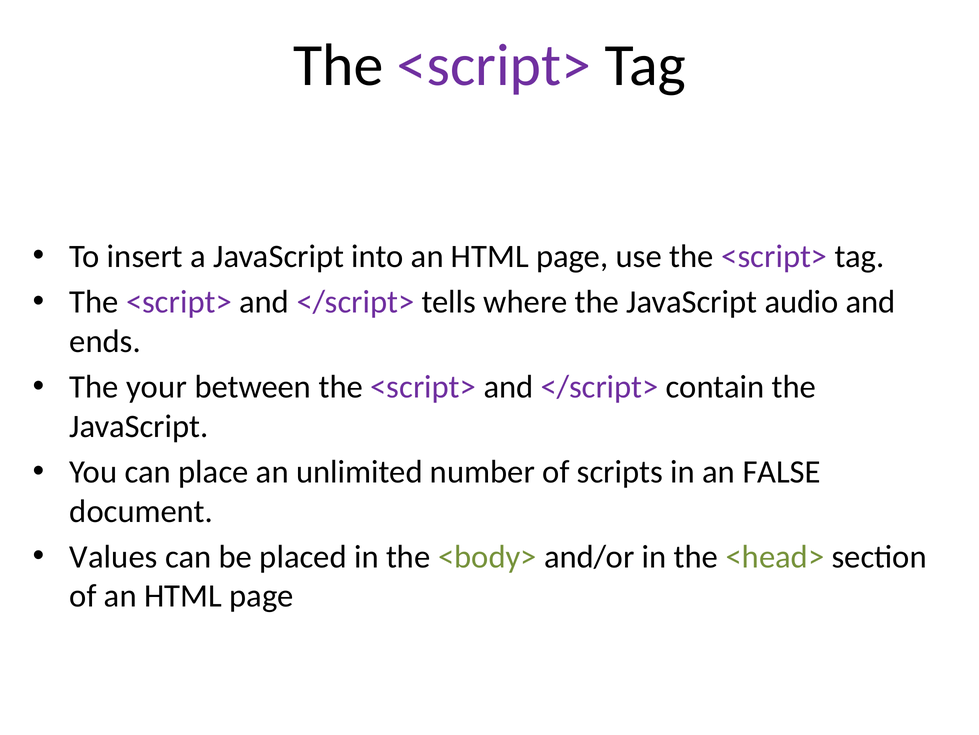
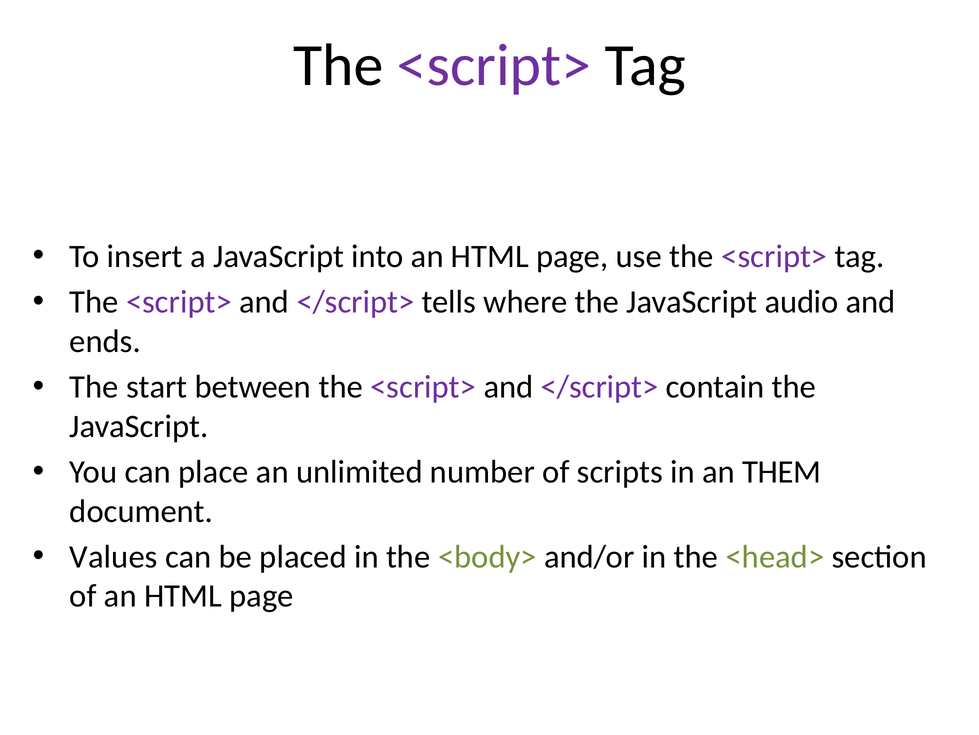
your: your -> start
FALSE: FALSE -> THEM
